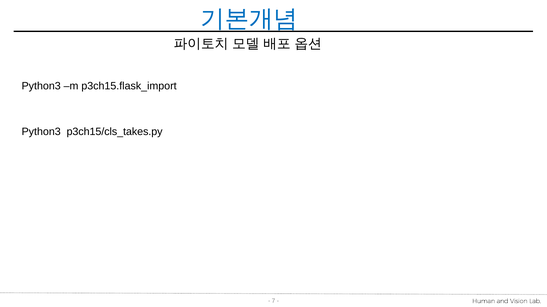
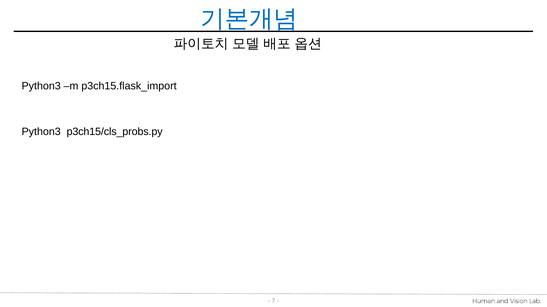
p3ch15/cls_takes.py: p3ch15/cls_takes.py -> p3ch15/cls_probs.py
